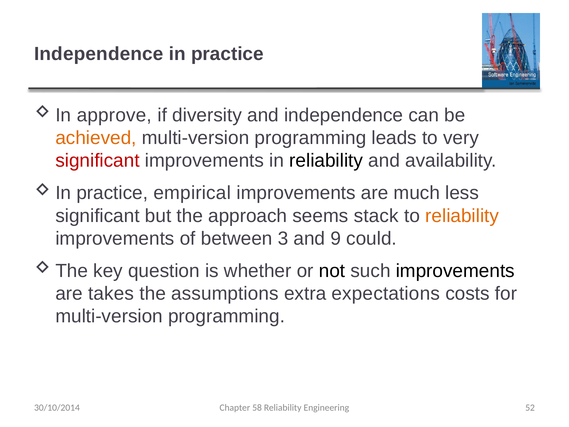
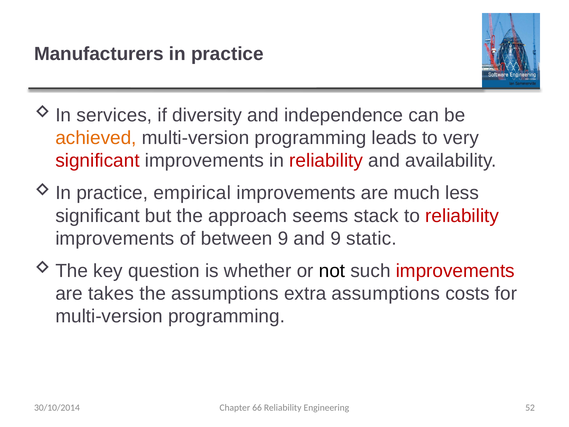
Independence at (99, 54): Independence -> Manufacturers
approve: approve -> services
reliability at (326, 161) colour: black -> red
reliability at (462, 216) colour: orange -> red
between 3: 3 -> 9
could: could -> static
improvements at (455, 271) colour: black -> red
extra expectations: expectations -> assumptions
58: 58 -> 66
